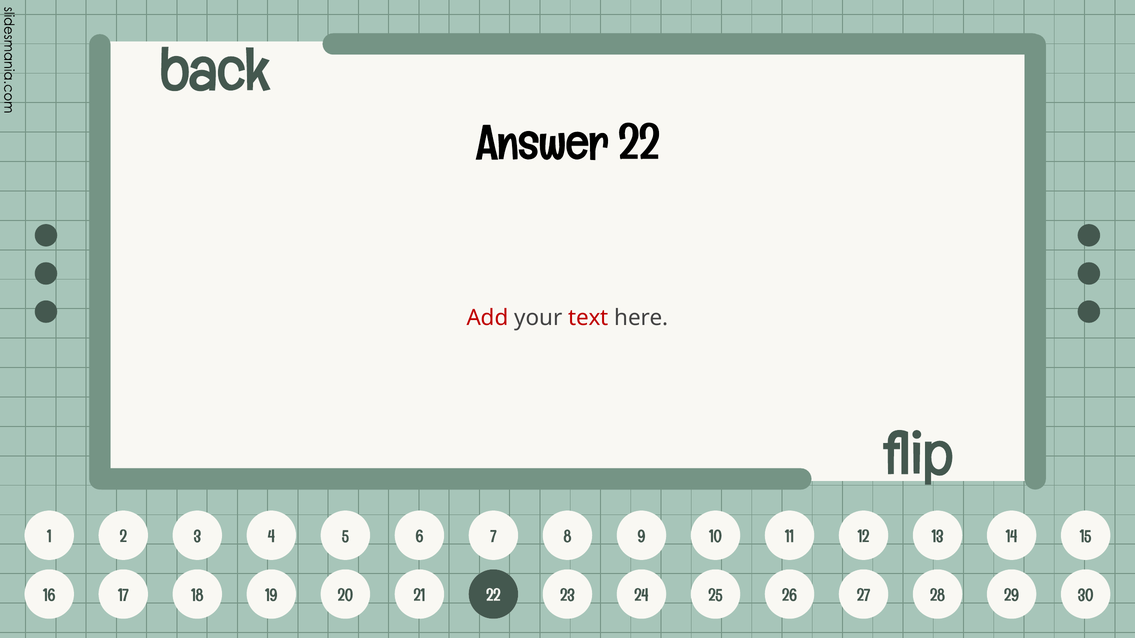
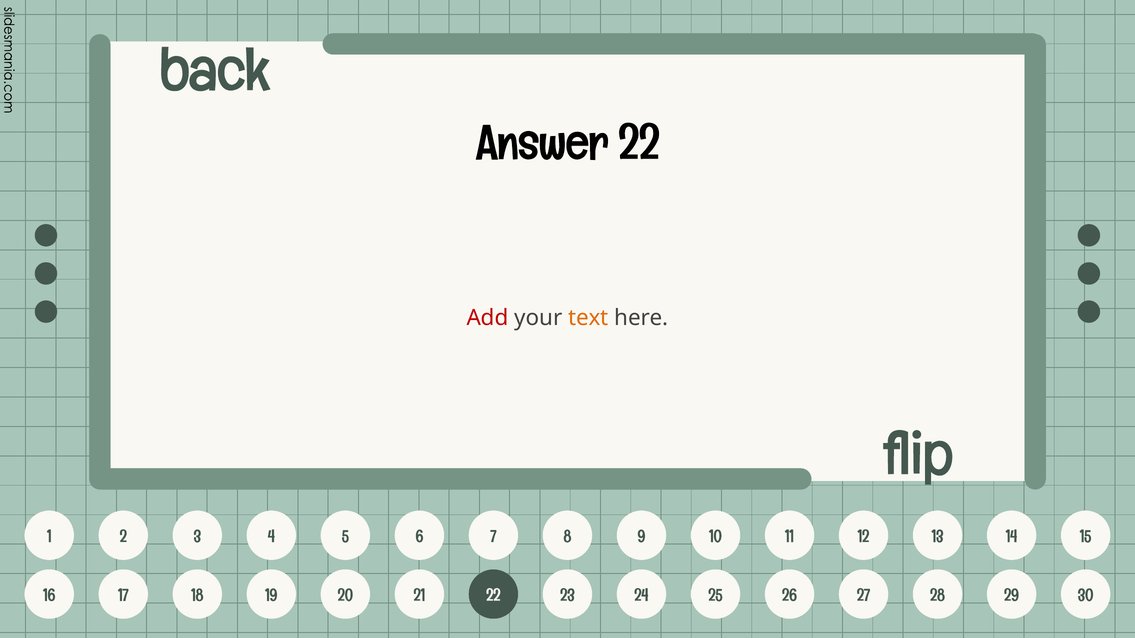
text colour: red -> orange
